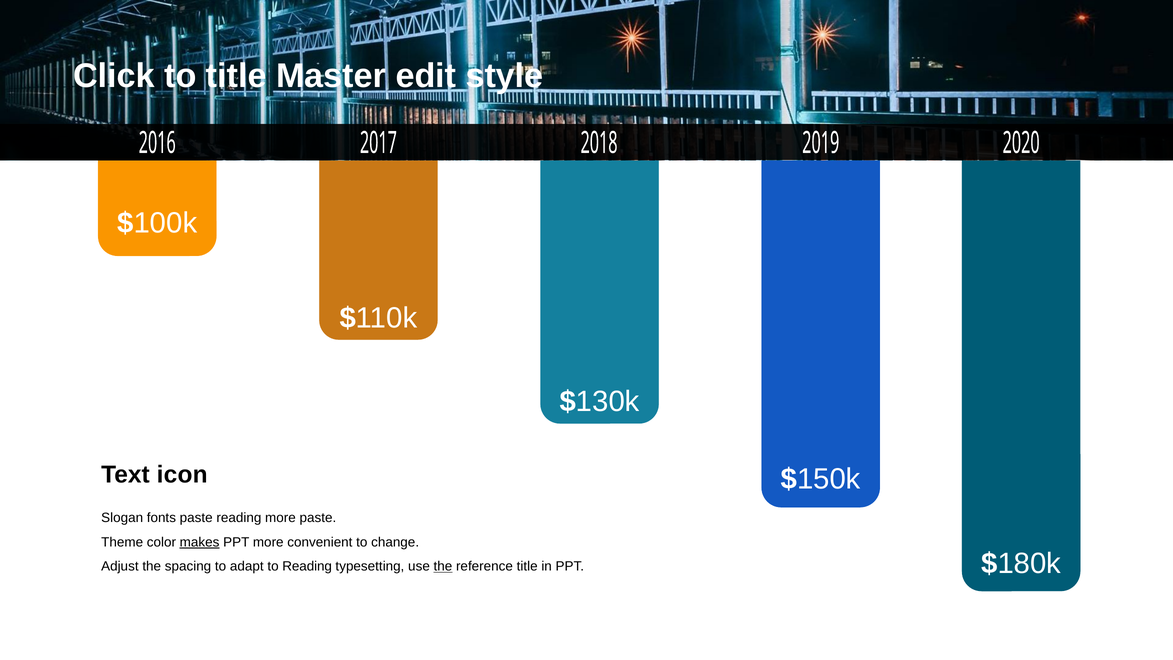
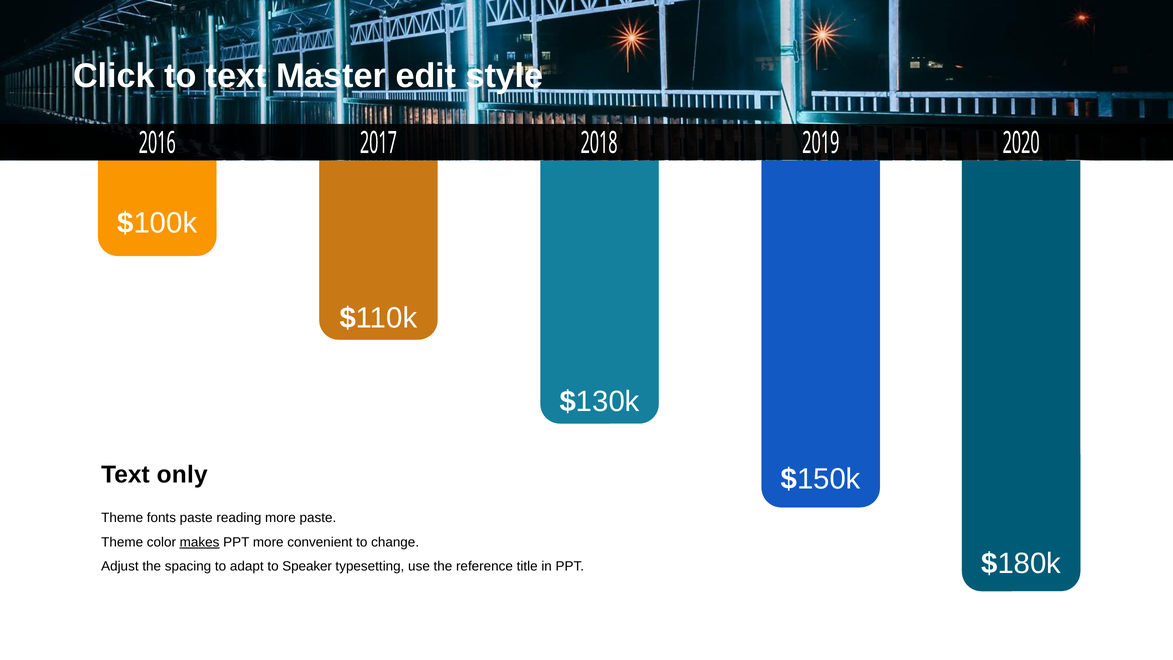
to title: title -> text
icon: icon -> only
Slogan at (122, 518): Slogan -> Theme
to Reading: Reading -> Speaker
the at (443, 566) underline: present -> none
